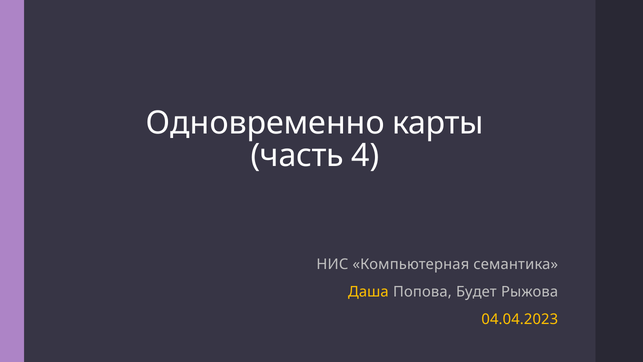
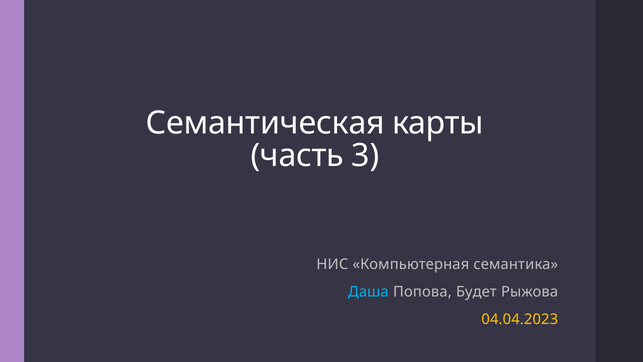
Одновременно: Одновременно -> Семантическая
4: 4 -> 3
Даша colour: yellow -> light blue
